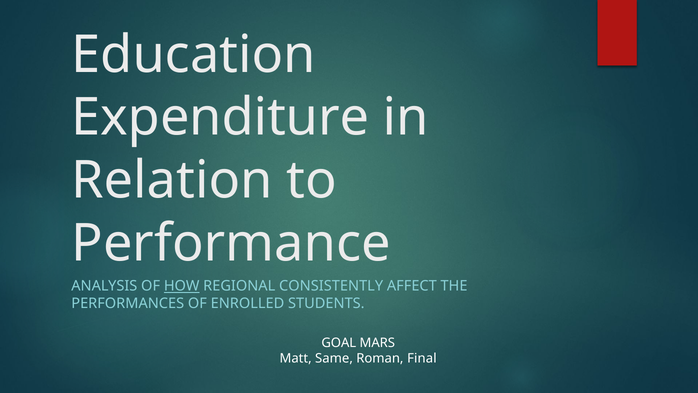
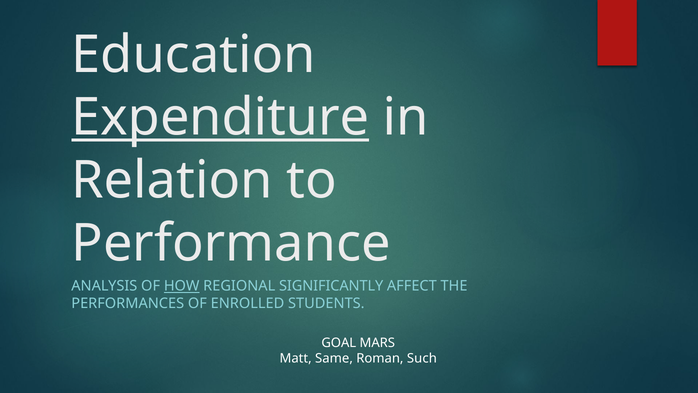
Expenditure underline: none -> present
CONSISTENTLY: CONSISTENTLY -> SIGNIFICANTLY
Final: Final -> Such
